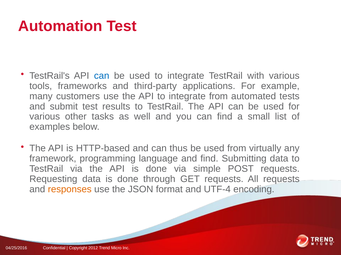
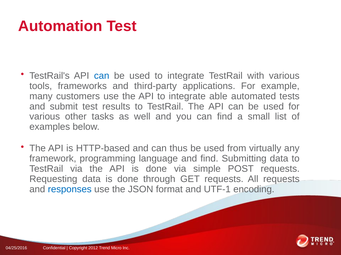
integrate from: from -> able
responses colour: orange -> blue
UTF-4: UTF-4 -> UTF-1
